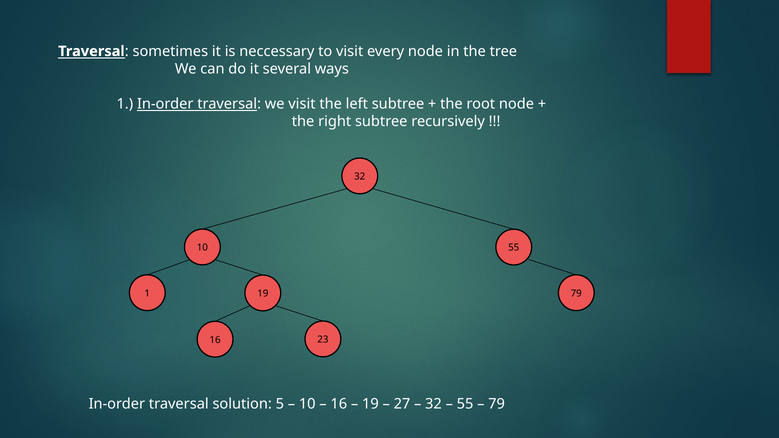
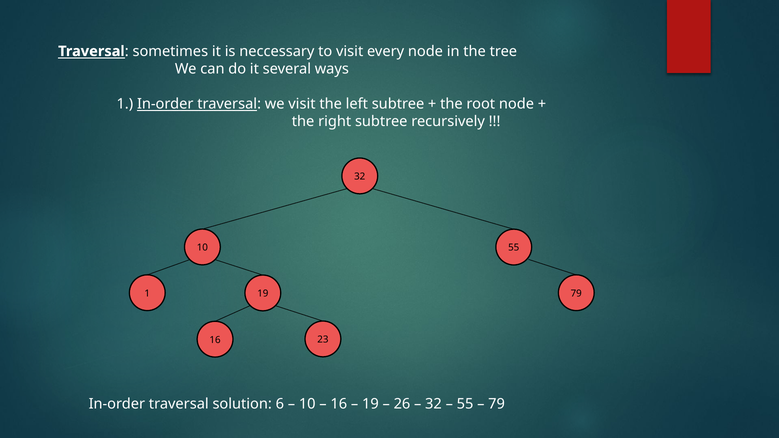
5: 5 -> 6
27: 27 -> 26
